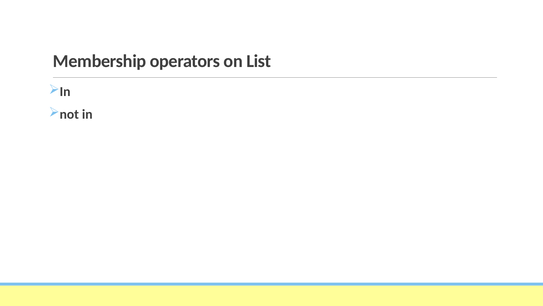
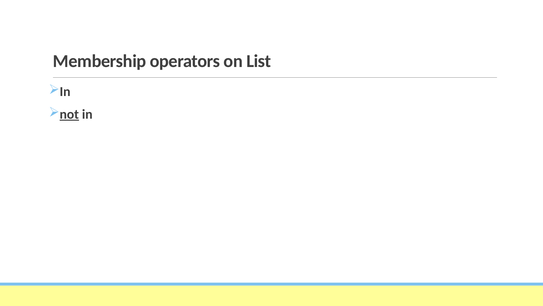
not underline: none -> present
